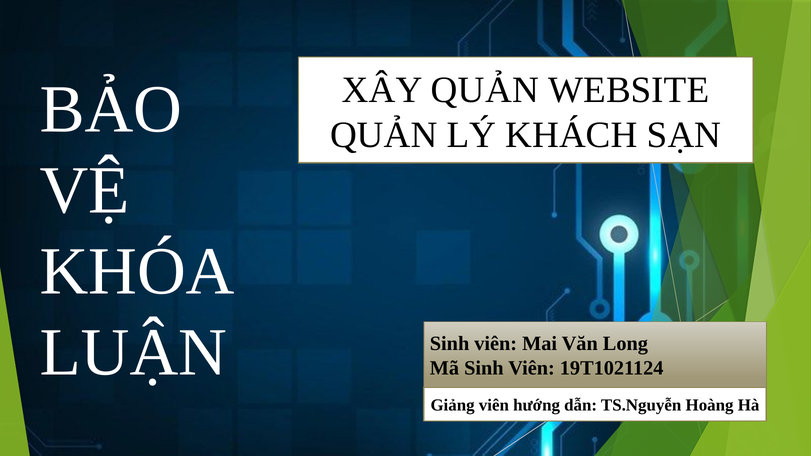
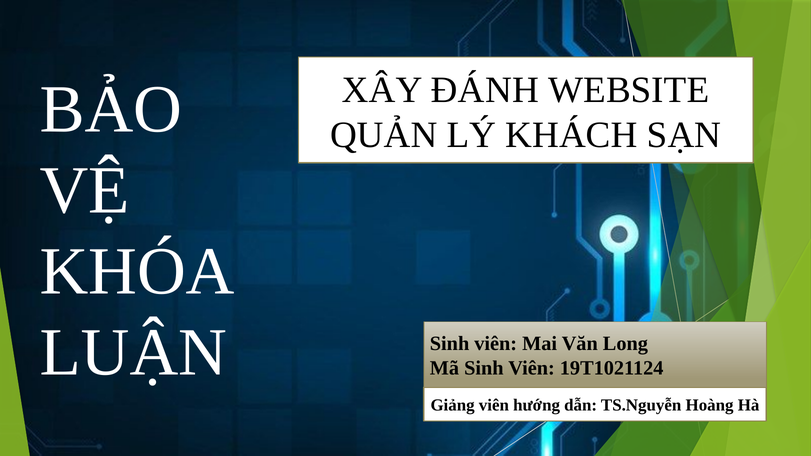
XÂY QUẢN: QUẢN -> ĐÁNH
